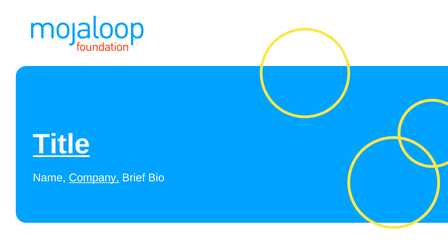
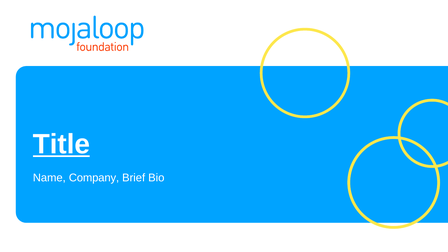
Company underline: present -> none
